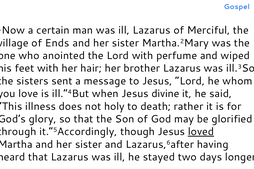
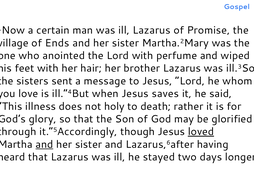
Merciful: Merciful -> Promise
divine: divine -> saves
and at (44, 145) underline: none -> present
